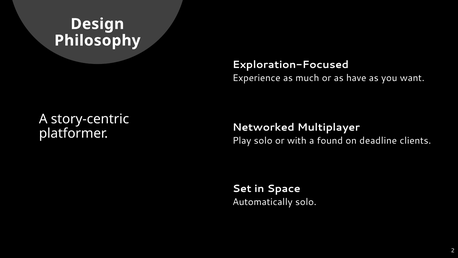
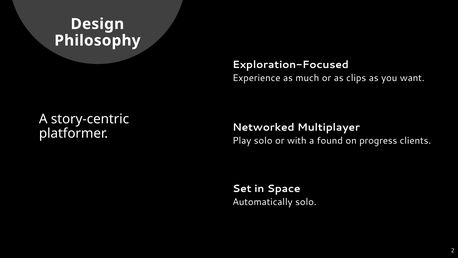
have: have -> clips
deadline: deadline -> progress
